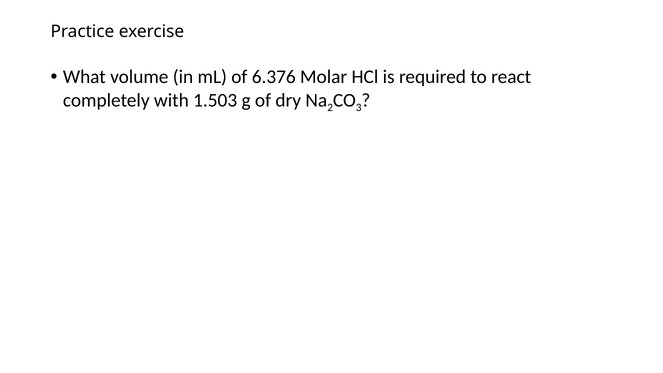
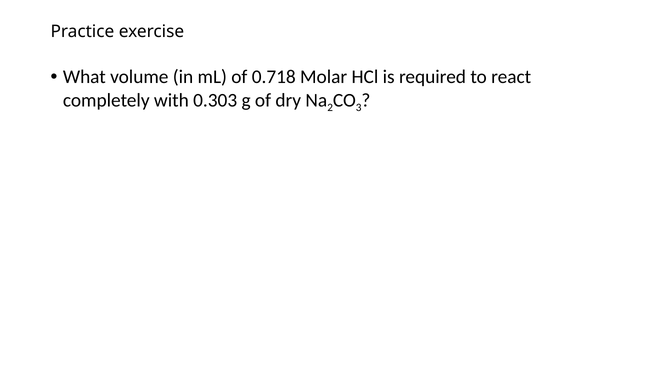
6.376: 6.376 -> 0.718
1.503: 1.503 -> 0.303
